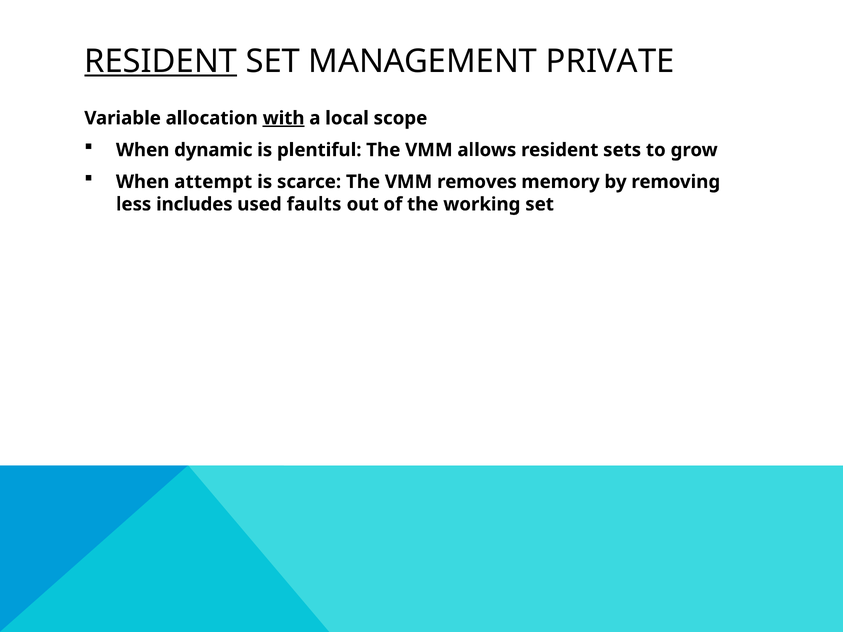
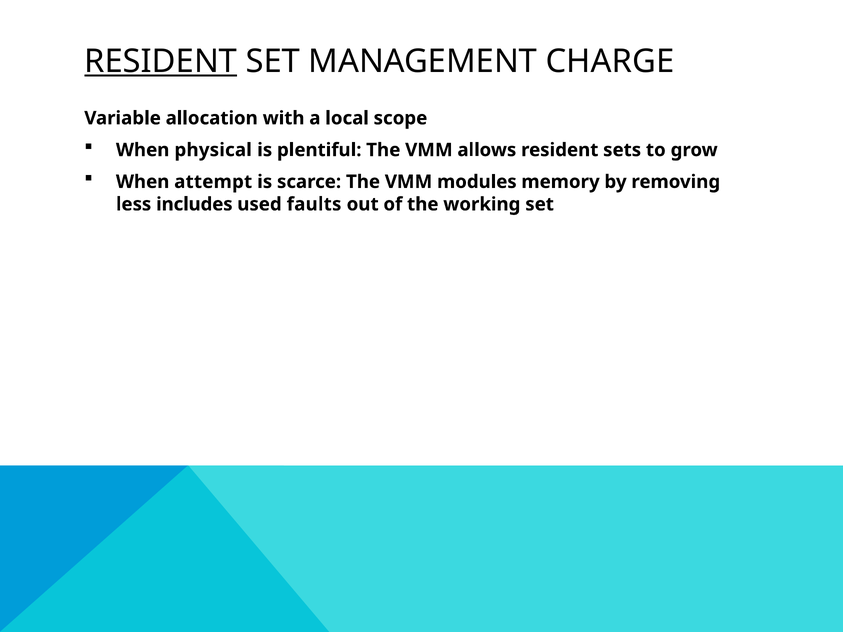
PRIVATE: PRIVATE -> CHARGE
with underline: present -> none
dynamic: dynamic -> physical
removes: removes -> modules
